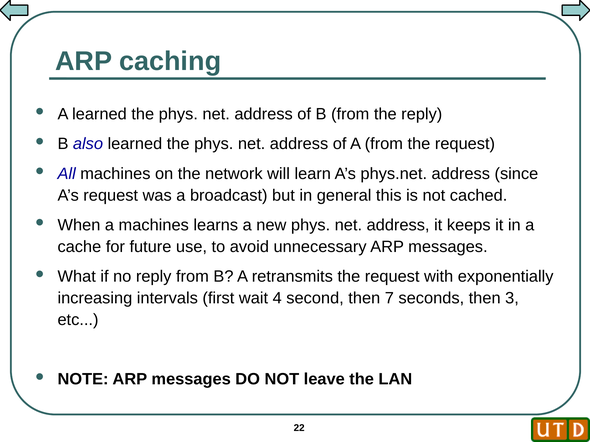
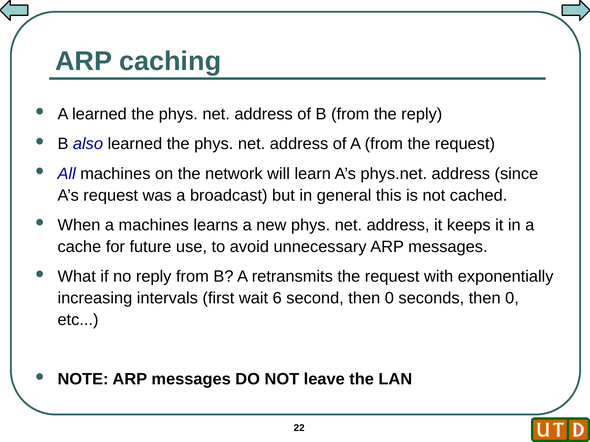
4: 4 -> 6
second then 7: 7 -> 0
seconds then 3: 3 -> 0
